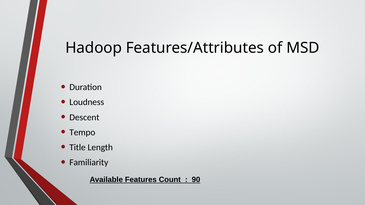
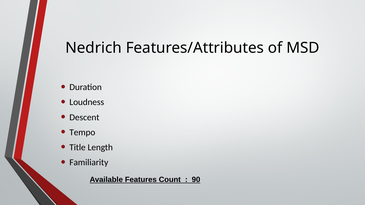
Hadoop: Hadoop -> Nedrich
